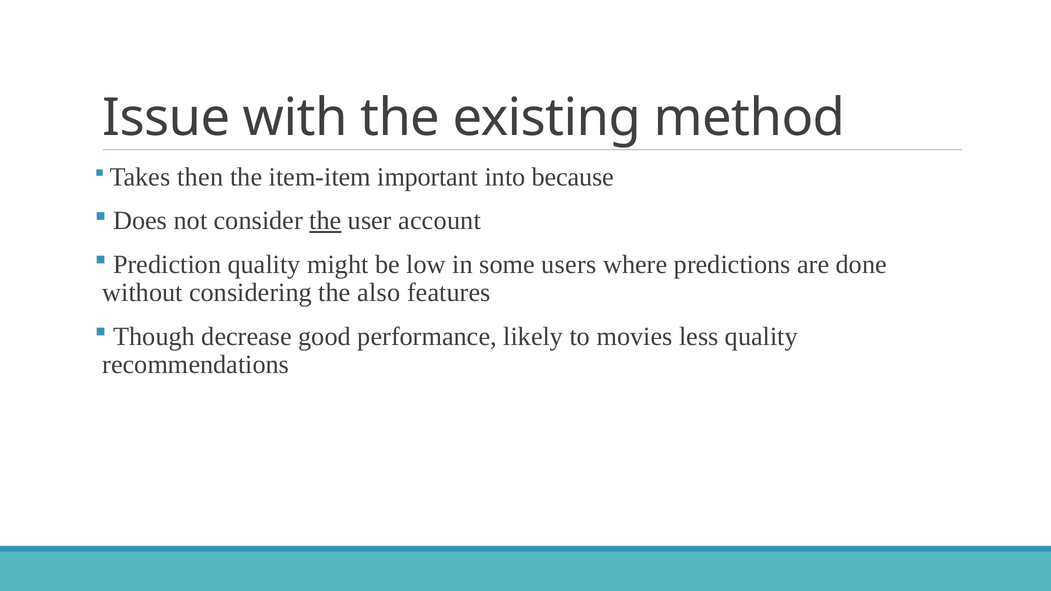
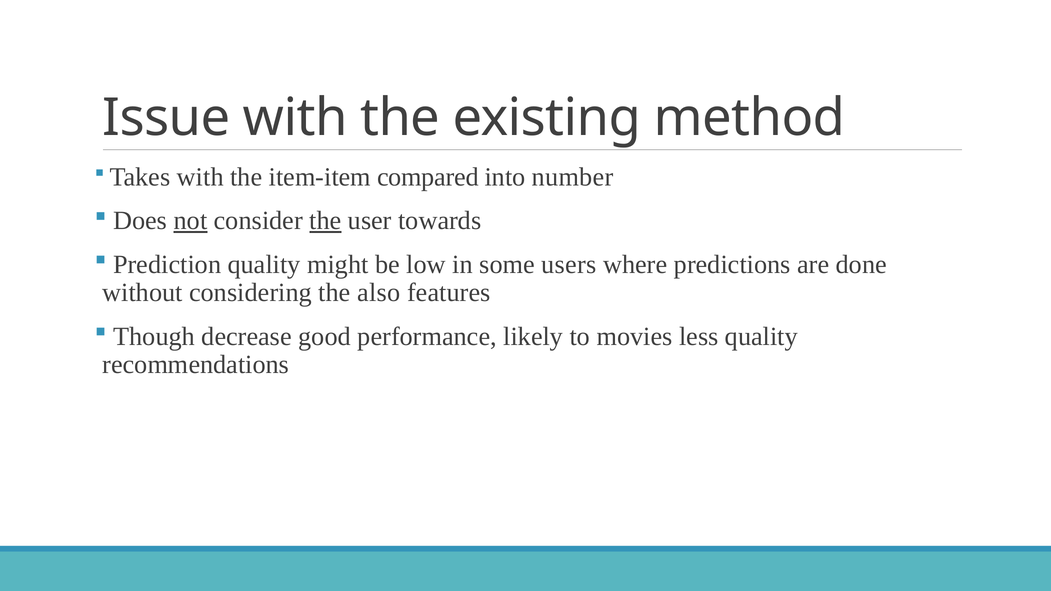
Takes then: then -> with
important: important -> compared
because: because -> number
not underline: none -> present
account: account -> towards
